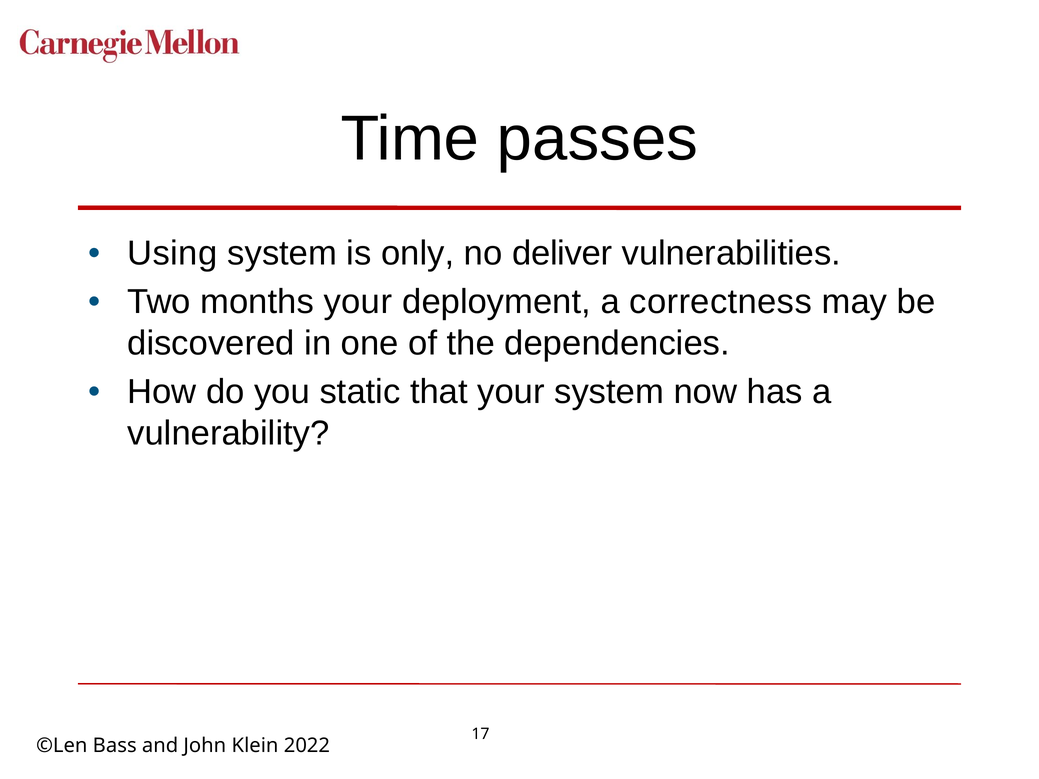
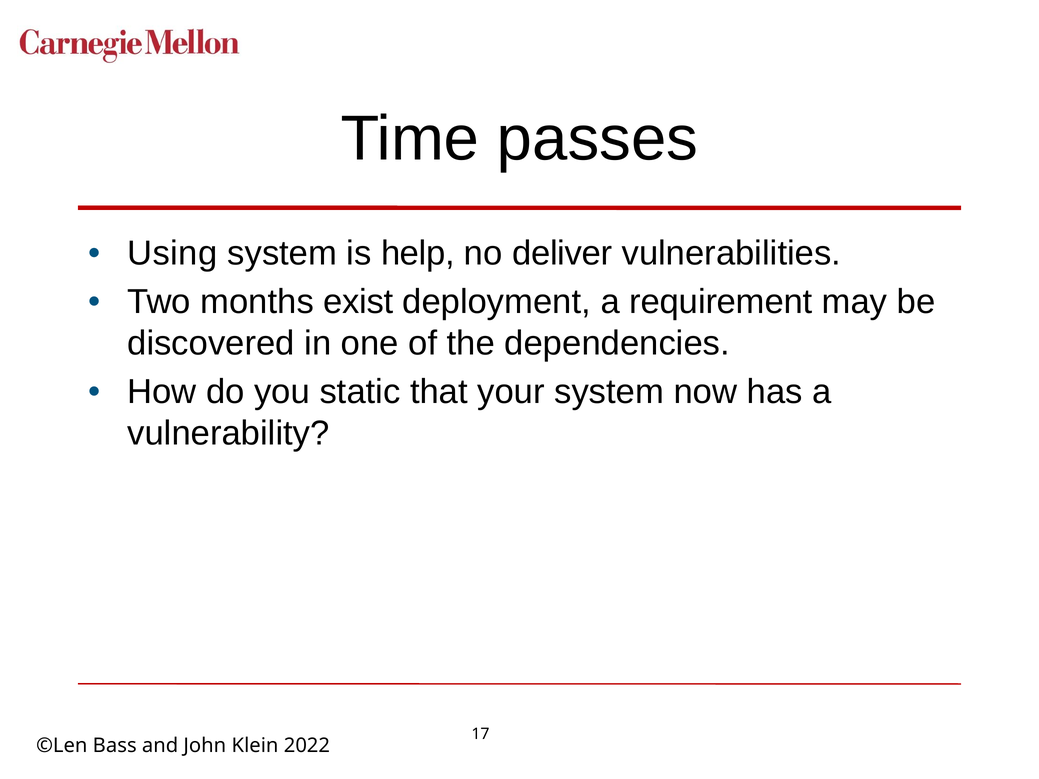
only: only -> help
months your: your -> exist
correctness: correctness -> requirement
